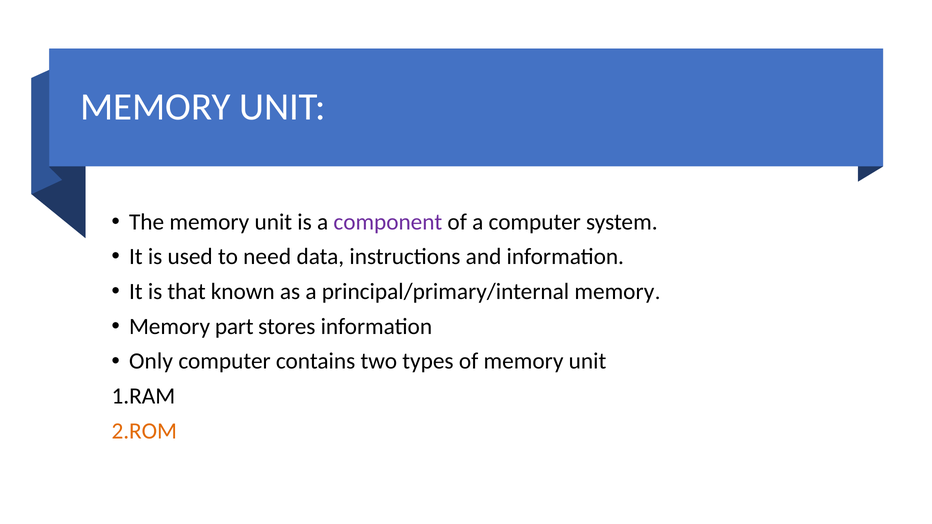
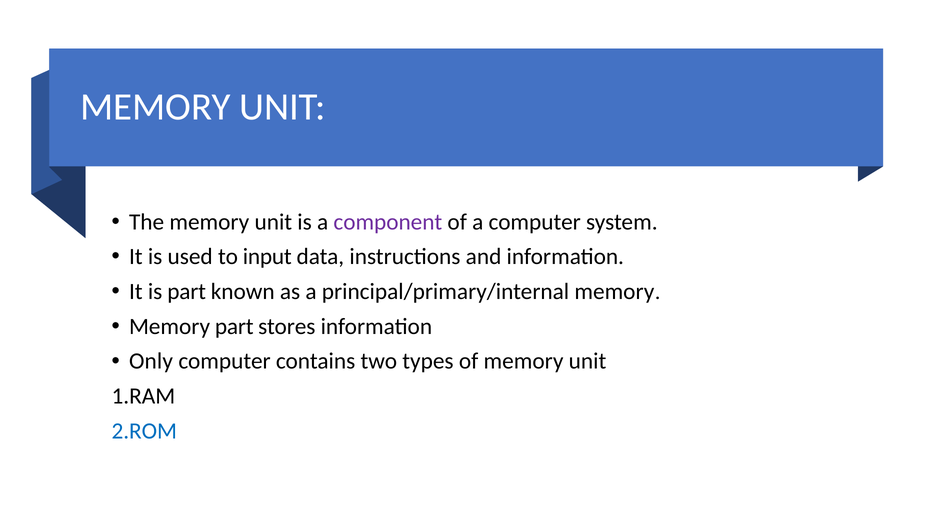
need: need -> input
is that: that -> part
2.ROM colour: orange -> blue
